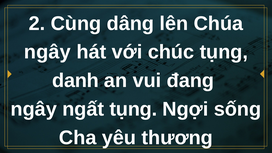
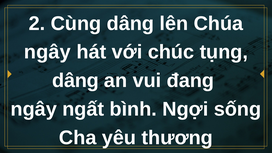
danh at (76, 81): danh -> dâng
ngất tụng: tụng -> bình
